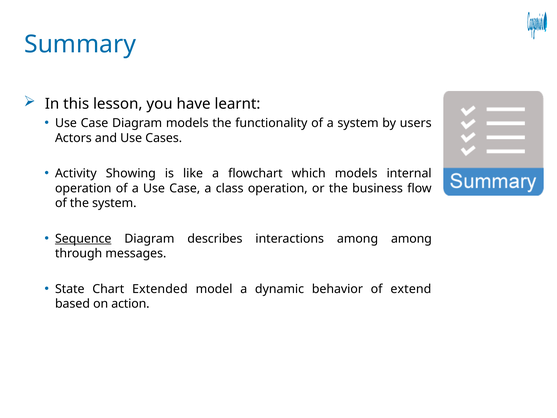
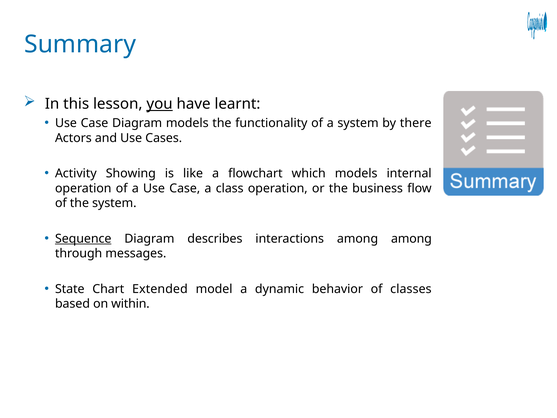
you underline: none -> present
users: users -> there
extend: extend -> classes
action: action -> within
